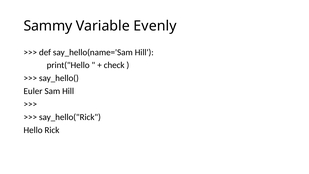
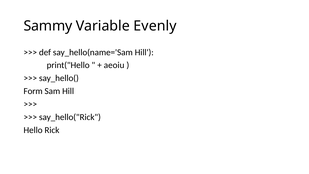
check: check -> aeoiu
Euler: Euler -> Form
